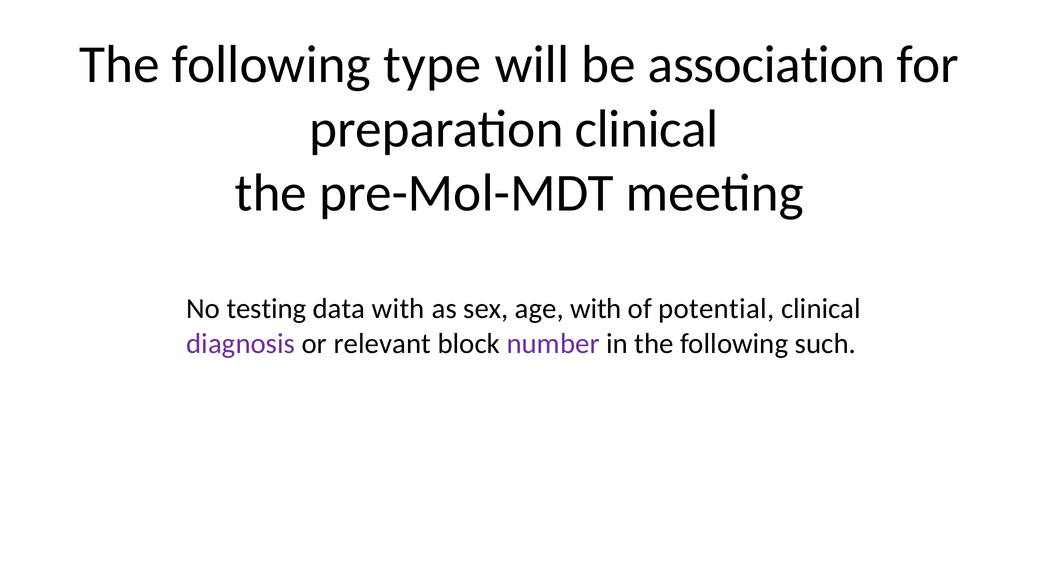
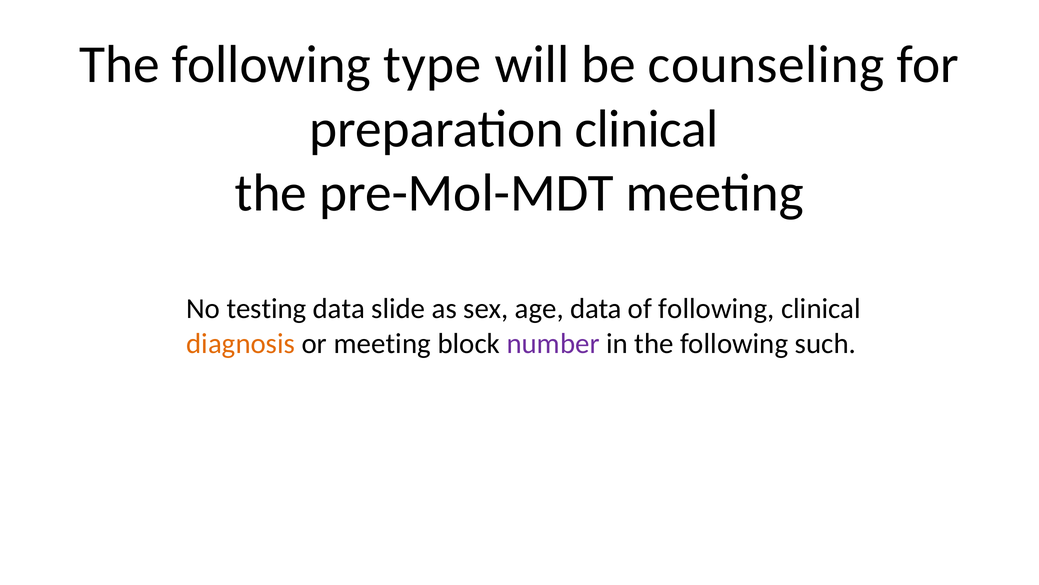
association: association -> counseling
data with: with -> slide
age with: with -> data
of potential: potential -> following
diagnosis colour: purple -> orange
or relevant: relevant -> meeting
